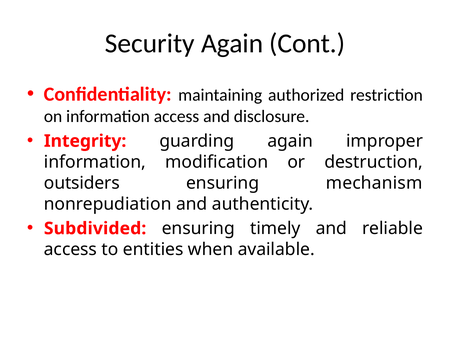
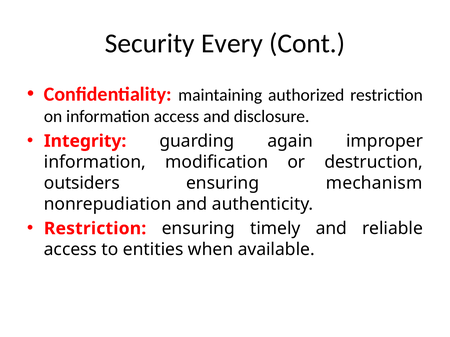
Security Again: Again -> Every
Subdivided at (95, 229): Subdivided -> Restriction
